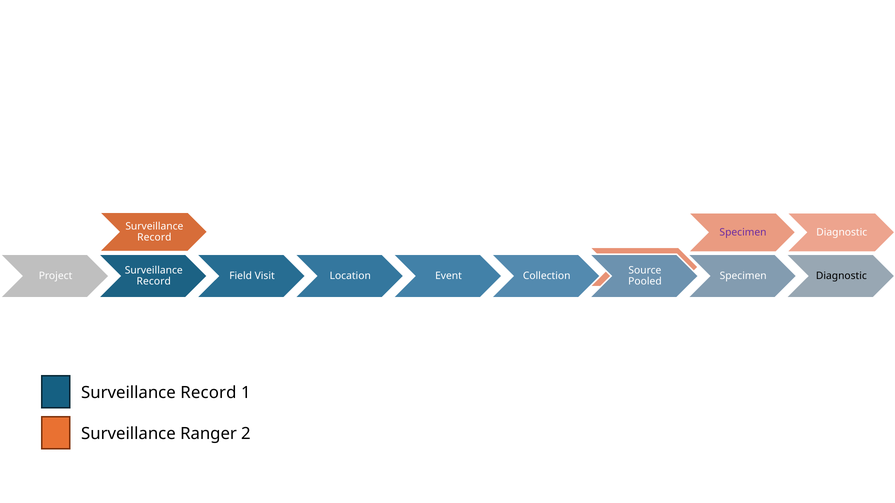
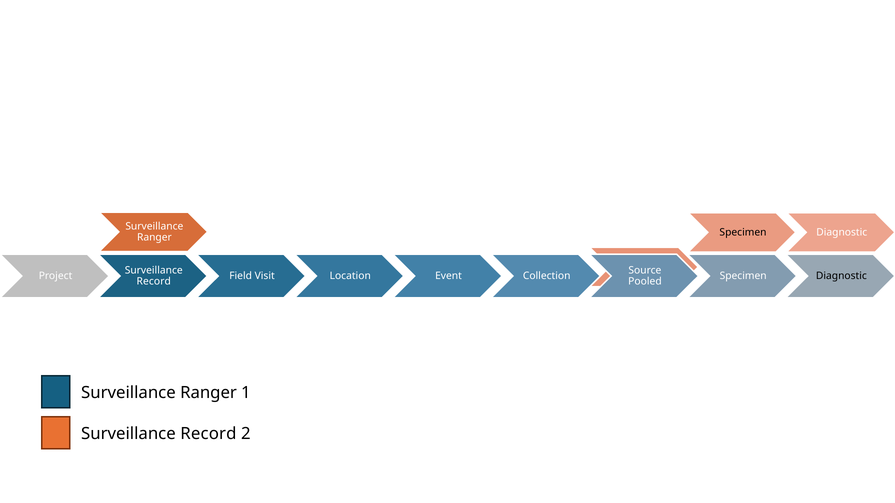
Specimen at (743, 232) colour: purple -> black
Record at (154, 238): Record -> Ranger
Record at (208, 393): Record -> Ranger
Ranger at (209, 434): Ranger -> Record
